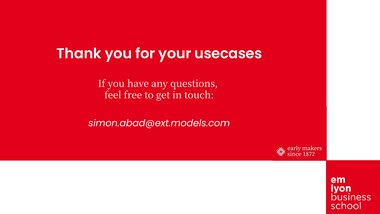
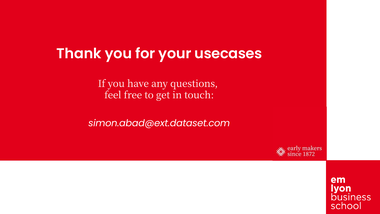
simon.abad@ext.models.com: simon.abad@ext.models.com -> simon.abad@ext.dataset.com
